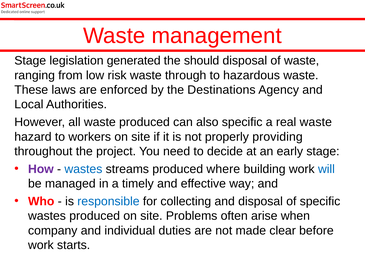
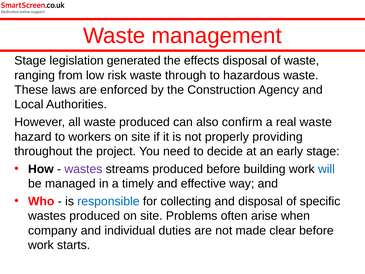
should: should -> effects
Destinations: Destinations -> Construction
also specific: specific -> confirm
How colour: purple -> black
wastes at (83, 169) colour: blue -> purple
produced where: where -> before
